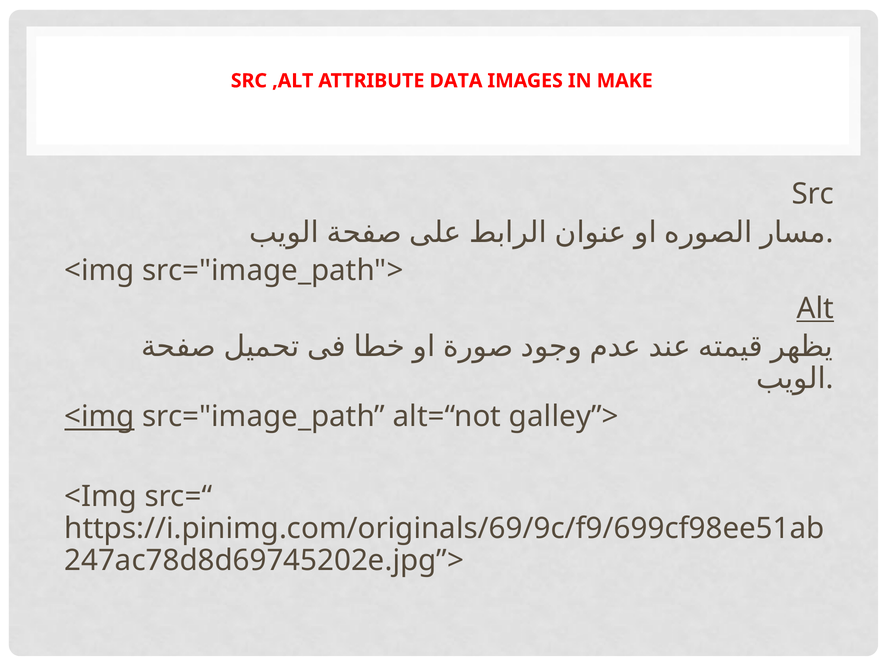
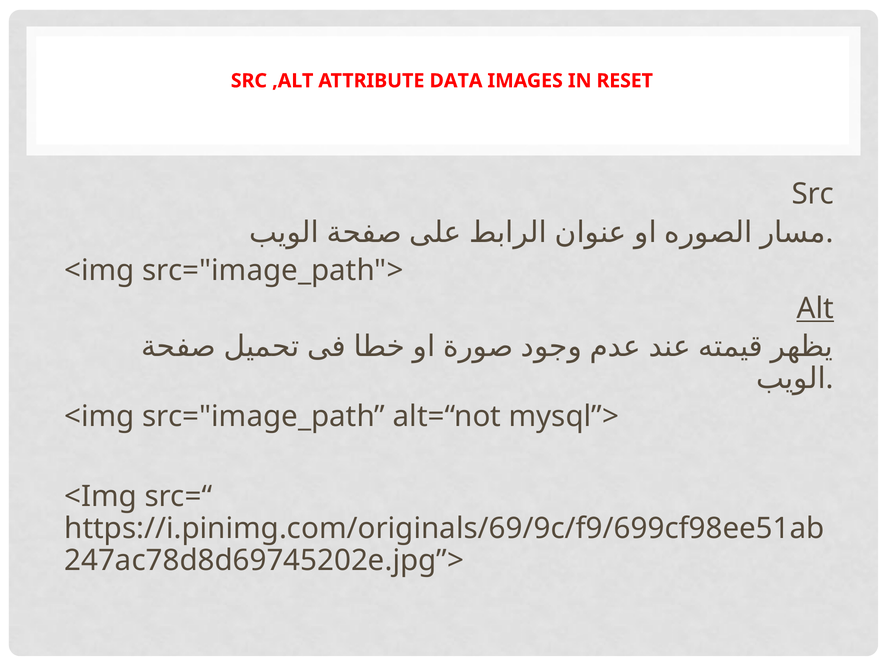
MAKE: MAKE -> RESET
<img at (100, 417) underline: present -> none
galley”>: galley”> -> mysql”>
